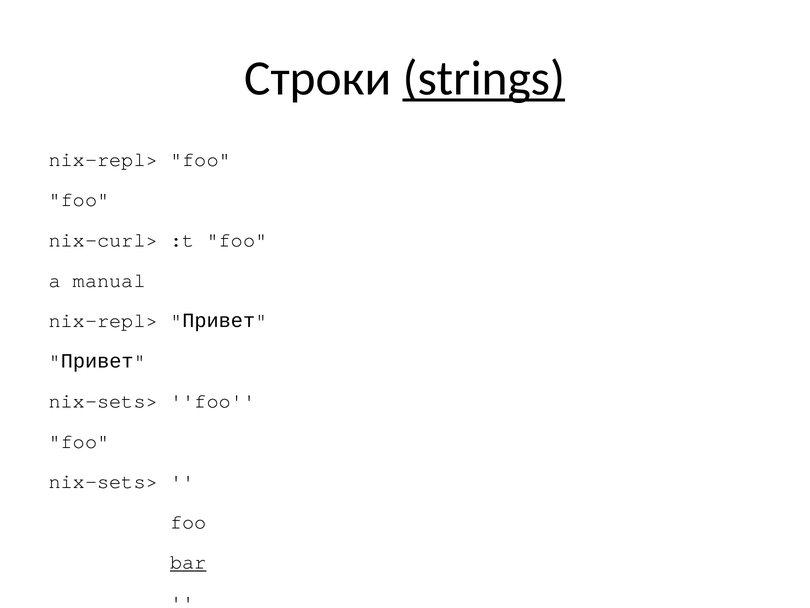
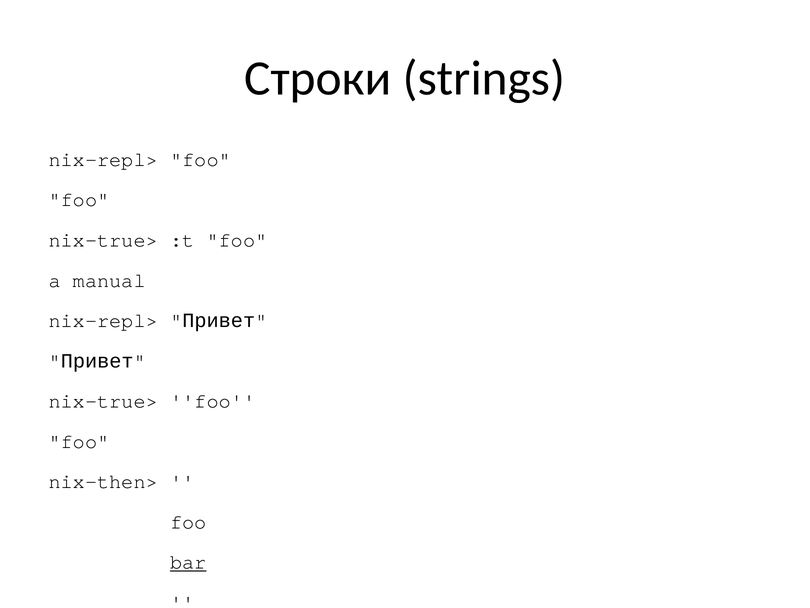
strings underline: present -> none
nix-curl> at (103, 240): nix-curl> -> nix-true>
nix-sets> at (103, 401): nix-sets> -> nix-true>
nix-sets> at (103, 481): nix-sets> -> nix-then>
